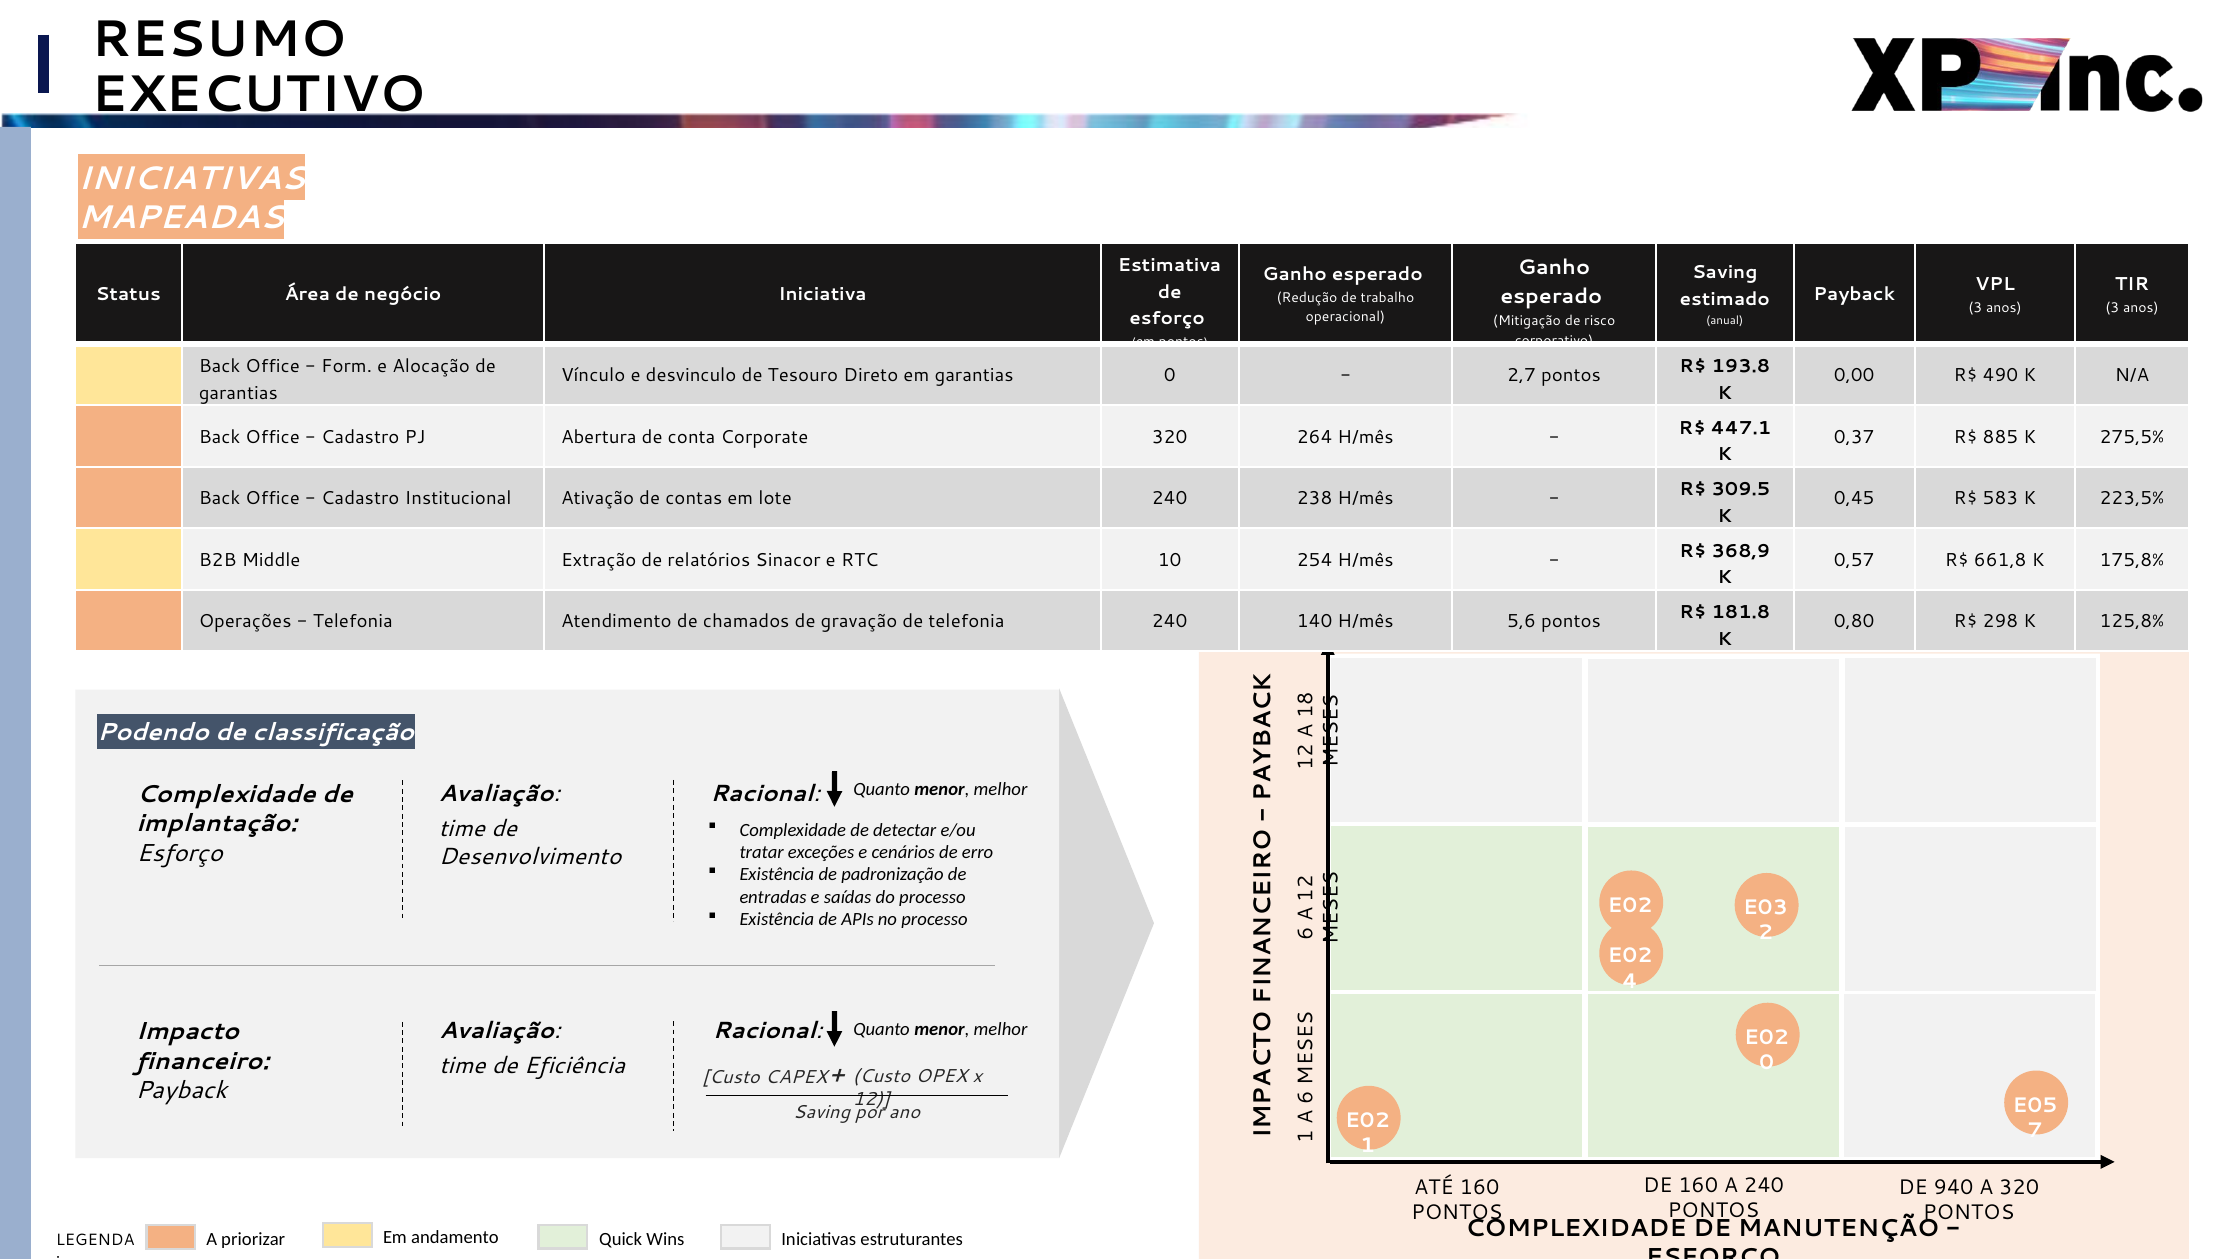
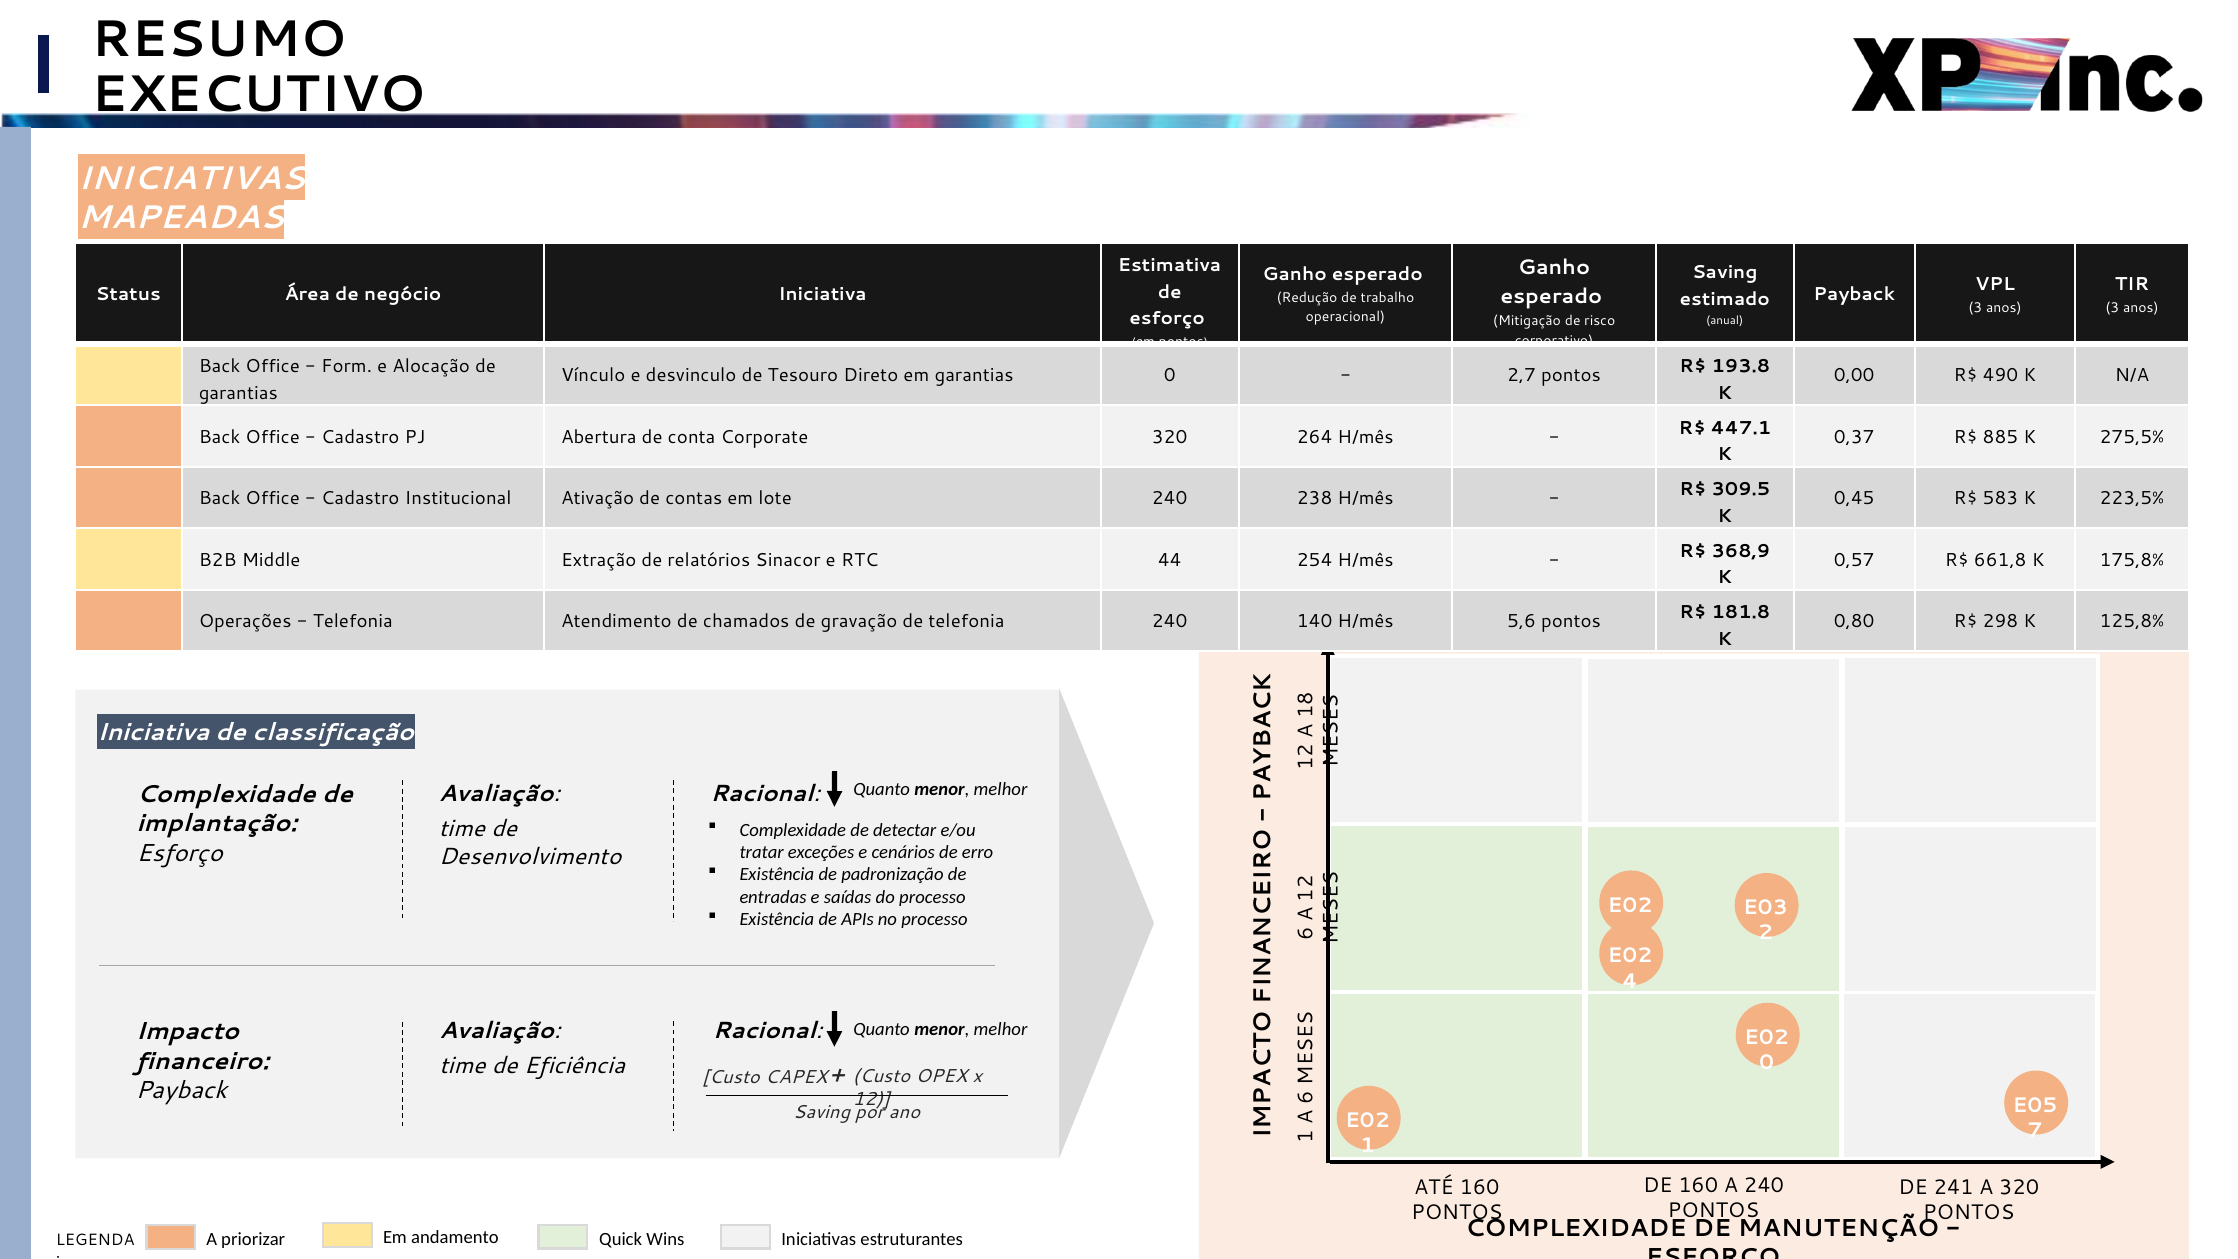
10: 10 -> 44
Podendo at (153, 733): Podendo -> Iniciativa
940: 940 -> 241
